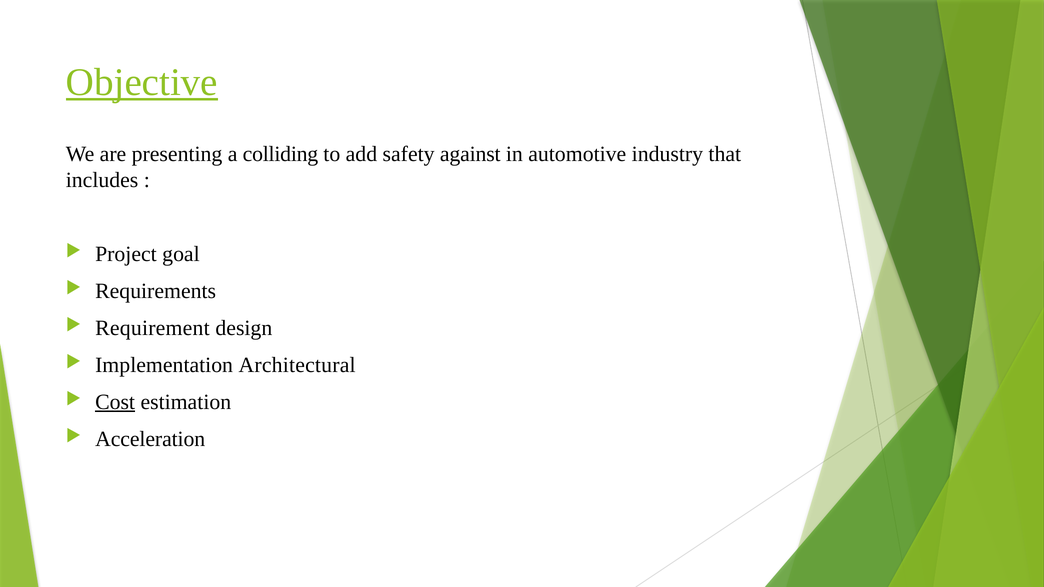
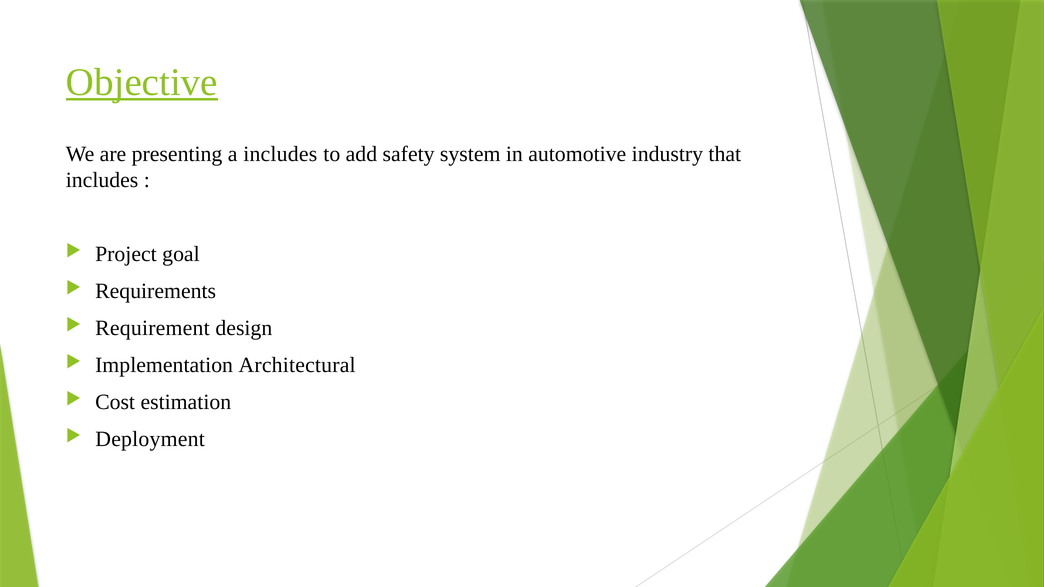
a colliding: colliding -> includes
against: against -> system
Cost underline: present -> none
Acceleration: Acceleration -> Deployment
